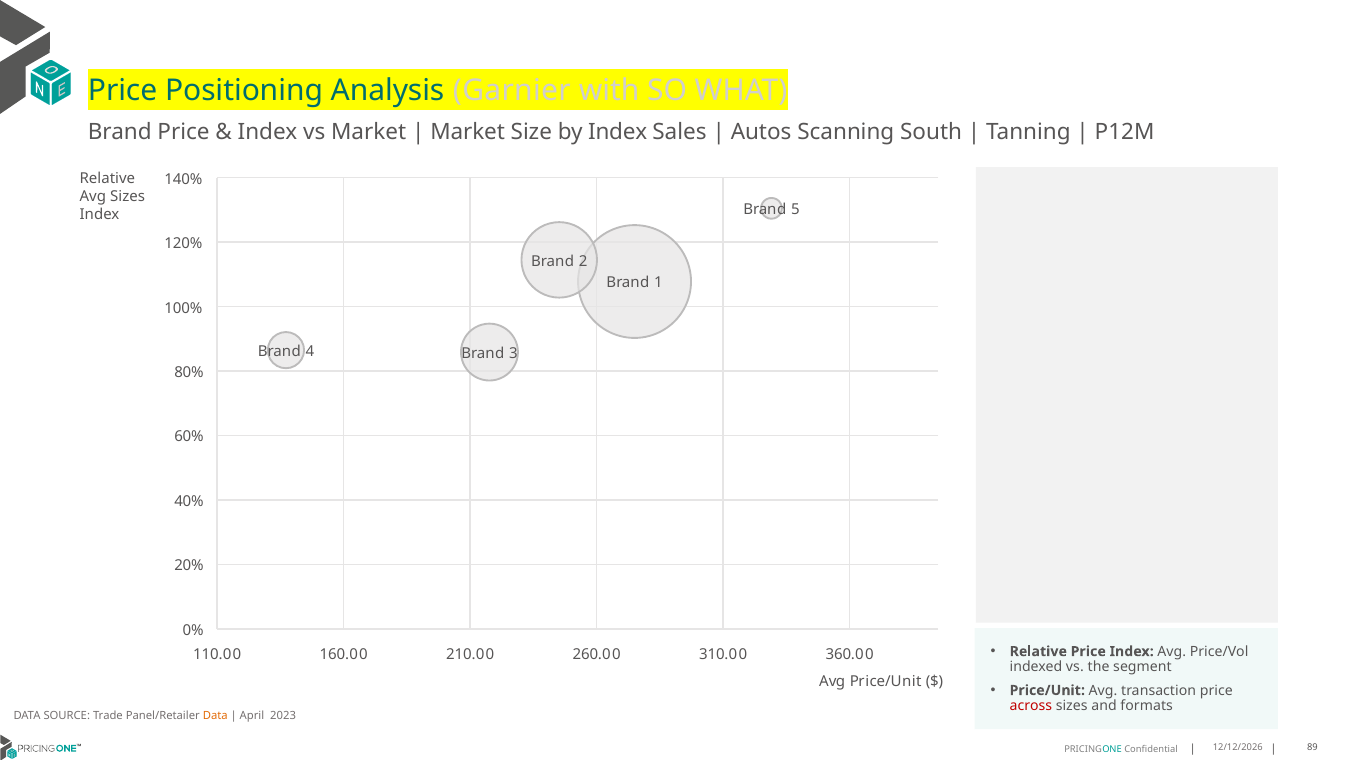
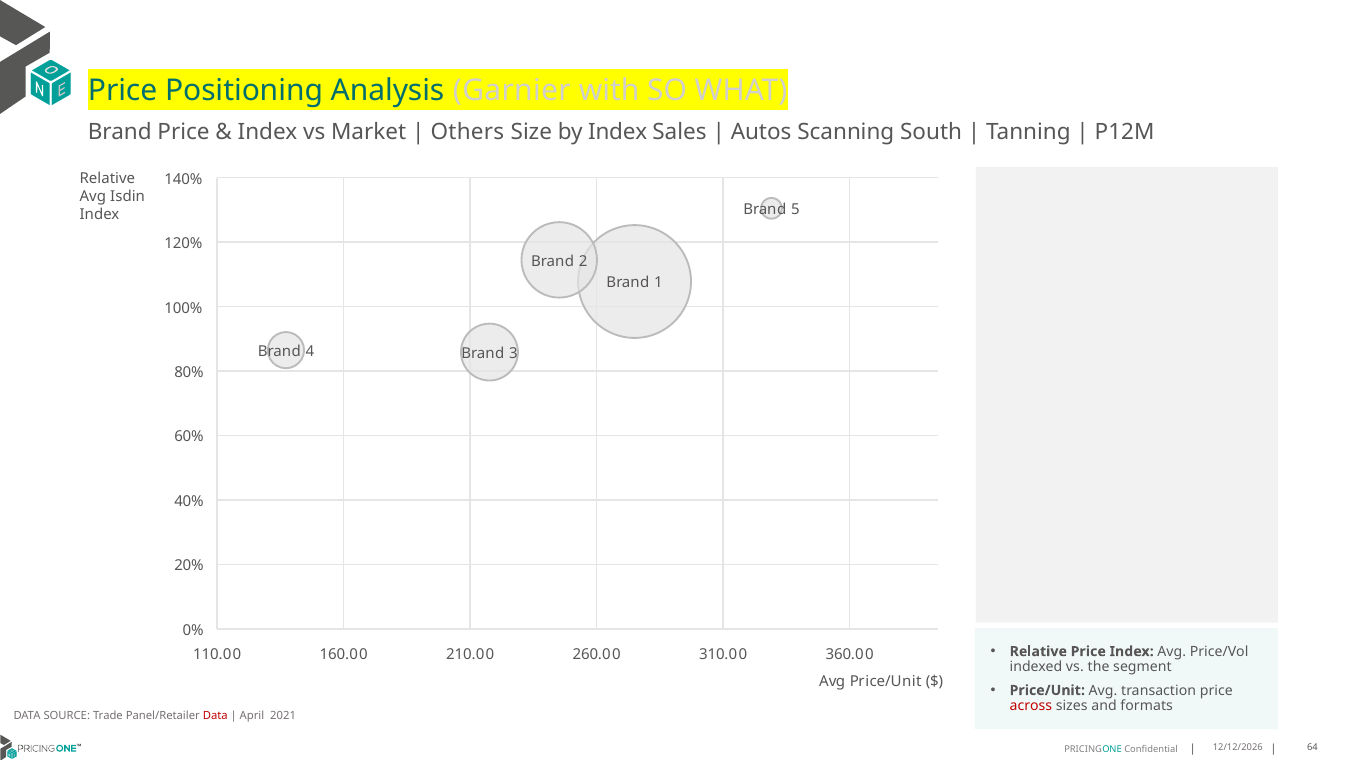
Market at (468, 132): Market -> Others
Avg Sizes: Sizes -> Isdin
Data at (215, 716) colour: orange -> red
2023: 2023 -> 2021
89: 89 -> 64
